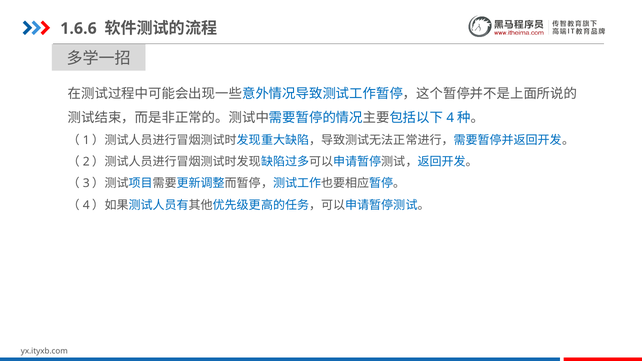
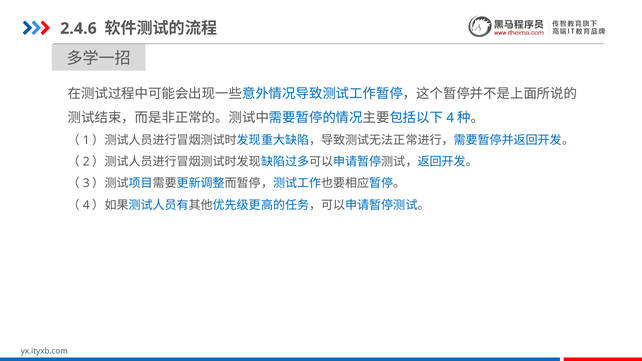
1.6.6: 1.6.6 -> 2.4.6
